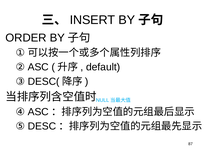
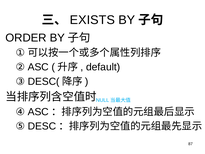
INSERT: INSERT -> EXISTS
